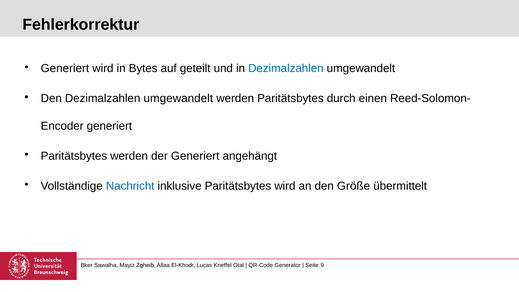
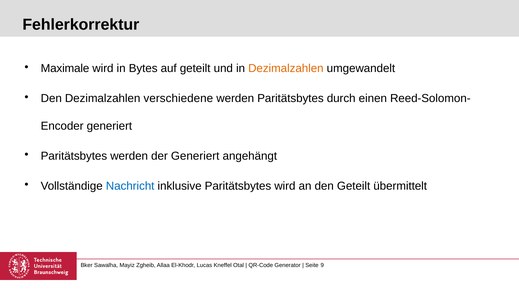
Generiert at (65, 68): Generiert -> Maximale
Dezimalzahlen at (286, 68) colour: blue -> orange
Den Dezimalzahlen umgewandelt: umgewandelt -> verschiedene
den Größe: Größe -> Geteilt
